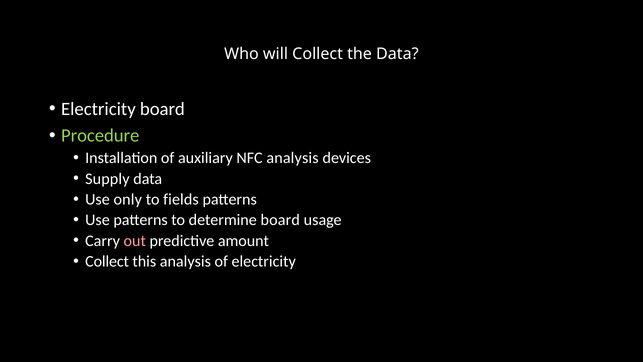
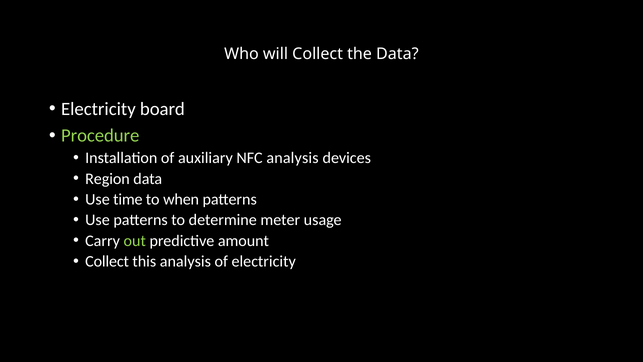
Supply: Supply -> Region
only: only -> time
fields: fields -> when
determine board: board -> meter
out colour: pink -> light green
